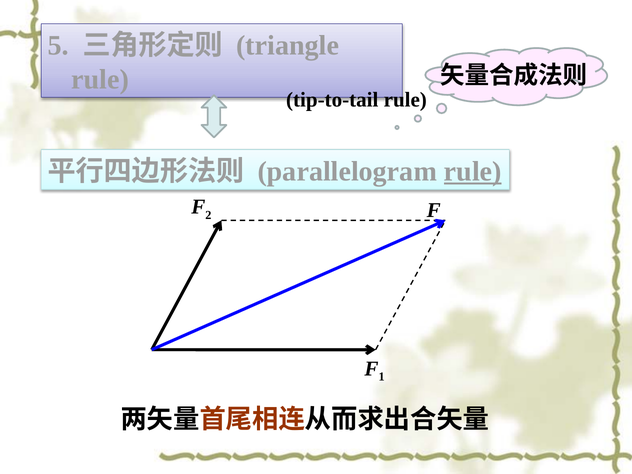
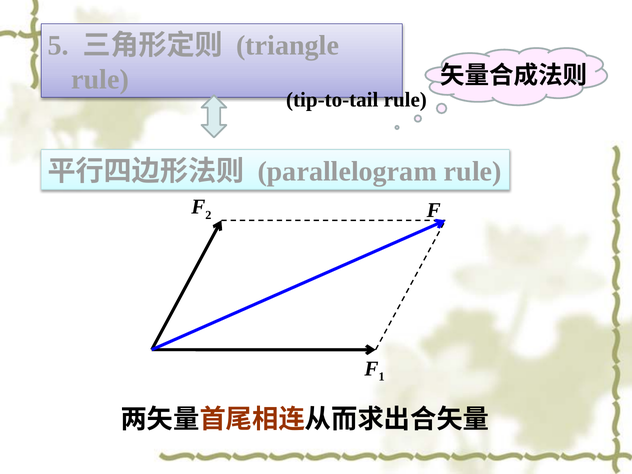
rule at (473, 171) underline: present -> none
